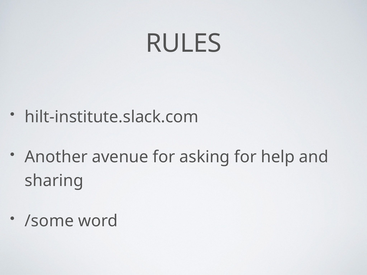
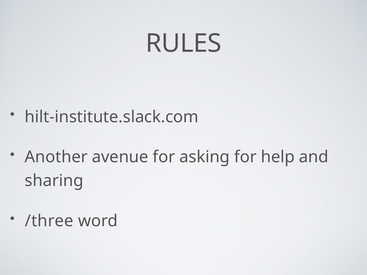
/some: /some -> /three
